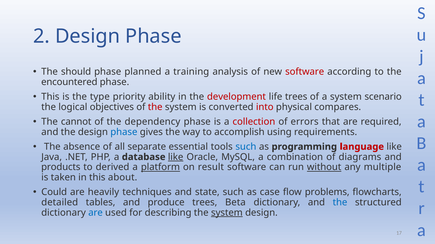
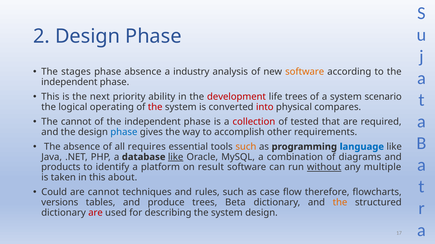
should: should -> stages
phase planned: planned -> absence
training: training -> industry
software at (305, 72) colour: red -> orange
encountered at (69, 82): encountered -> independent
type: type -> next
objectives: objectives -> operating
of the dependency: dependency -> independent
errors: errors -> tested
using: using -> other
separate: separate -> requires
such at (246, 147) colour: blue -> orange
language colour: red -> blue
derived: derived -> identify
platform underline: present -> none
are heavily: heavily -> cannot
state: state -> rules
problems: problems -> therefore
detailed: detailed -> versions
the at (340, 203) colour: blue -> orange
are at (96, 213) colour: blue -> red
system at (227, 213) underline: present -> none
